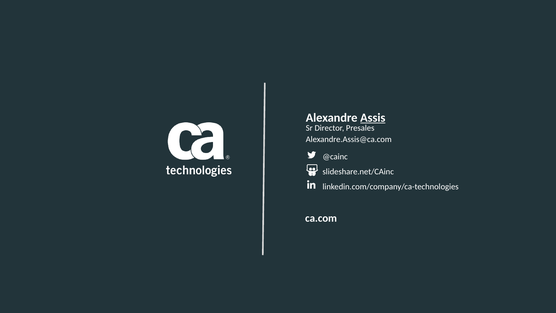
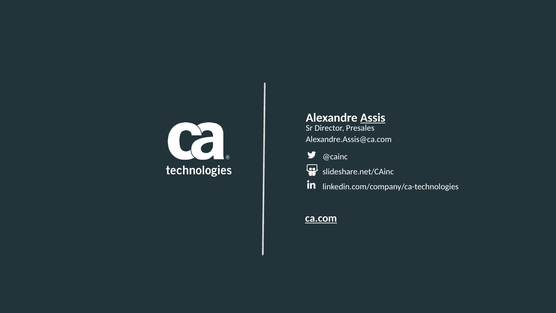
ca.com underline: none -> present
